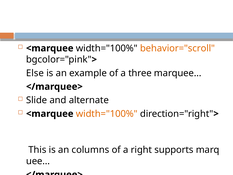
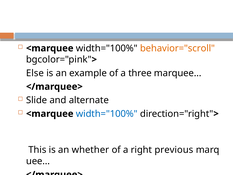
width="100% at (107, 114) colour: orange -> blue
columns: columns -> whether
supports: supports -> previous
